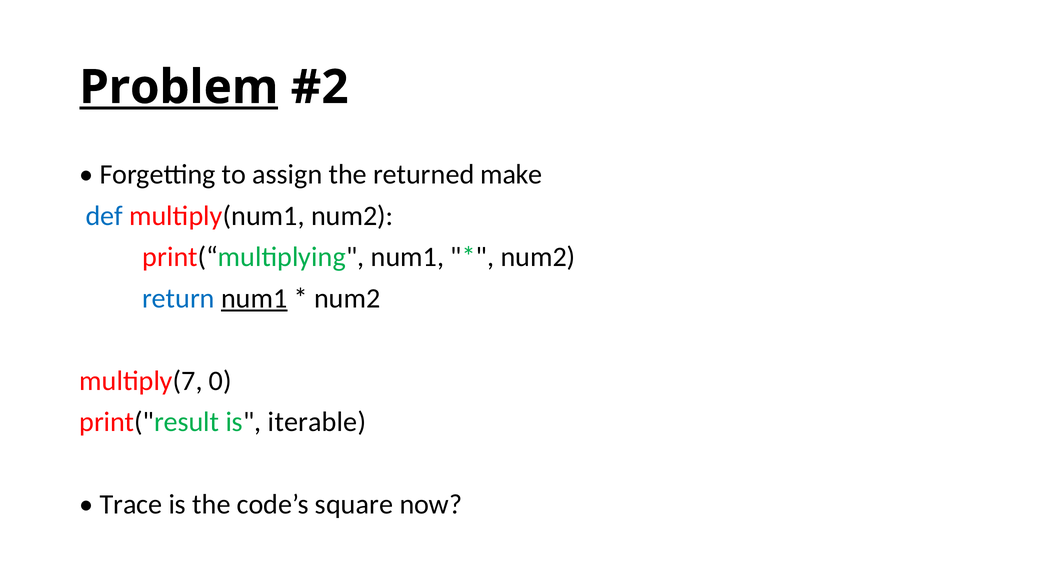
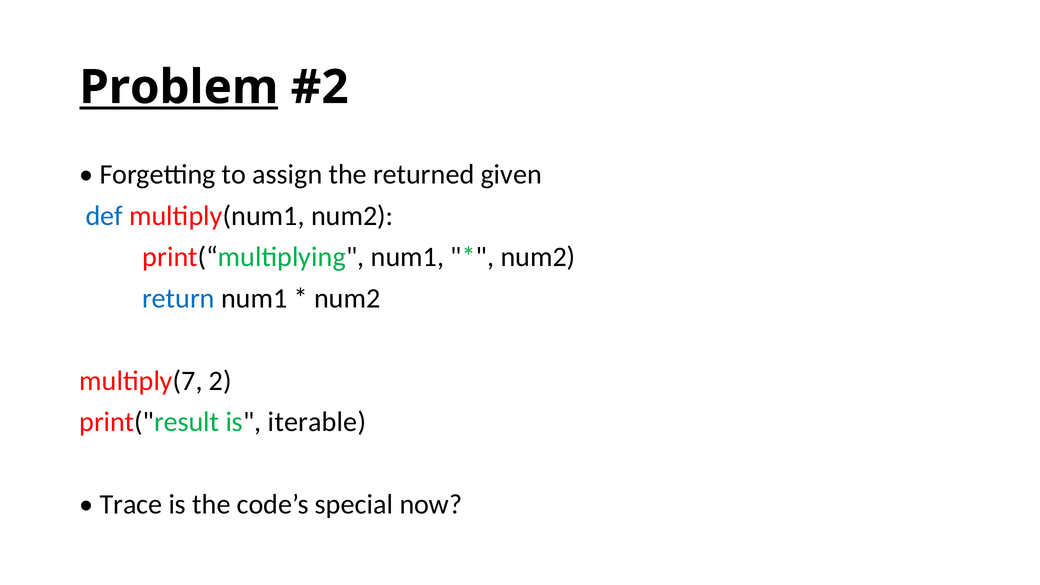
make: make -> given
num1 at (254, 298) underline: present -> none
0: 0 -> 2
square: square -> special
